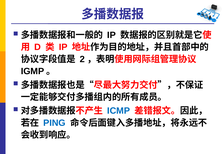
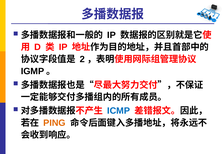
PING colour: blue -> orange
